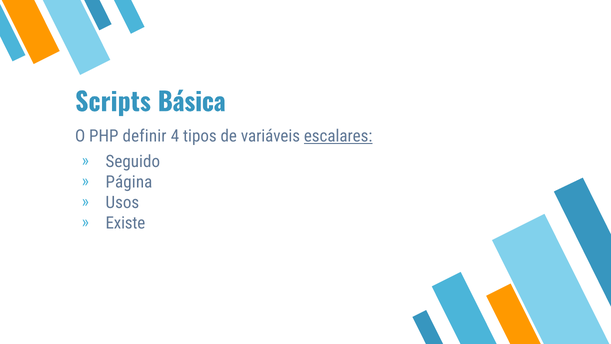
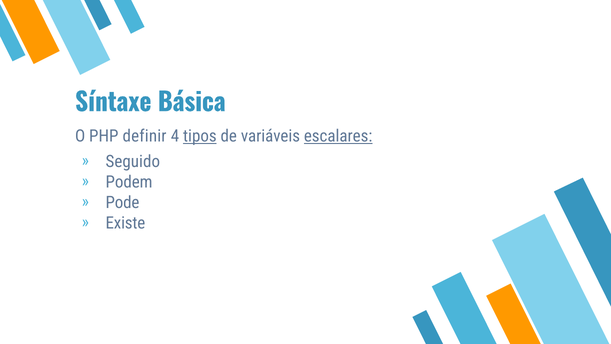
Scripts: Scripts -> Síntaxe
tipos underline: none -> present
Página: Página -> Podem
Usos: Usos -> Pode
